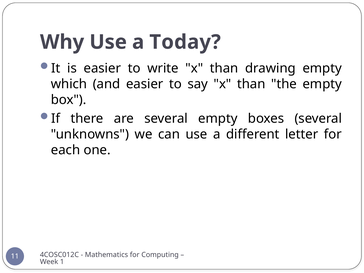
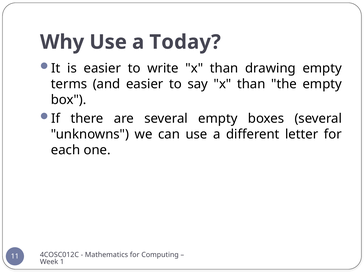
which: which -> terms
